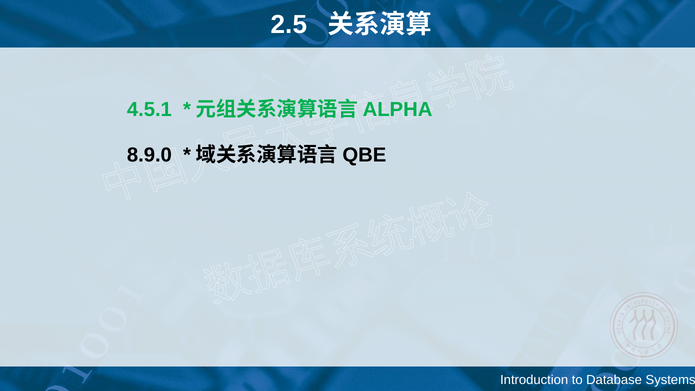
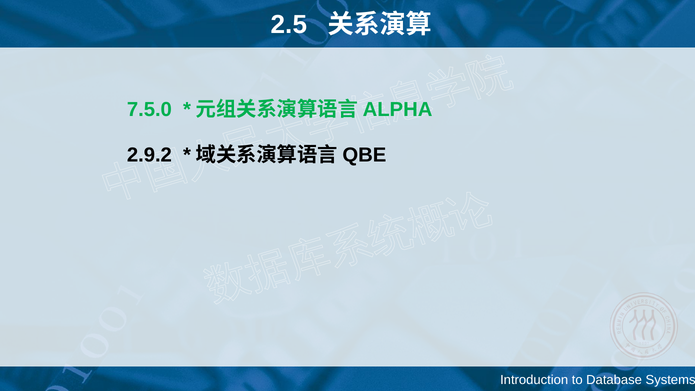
4.5.1: 4.5.1 -> 7.5.0
8.9.0: 8.9.0 -> 2.9.2
